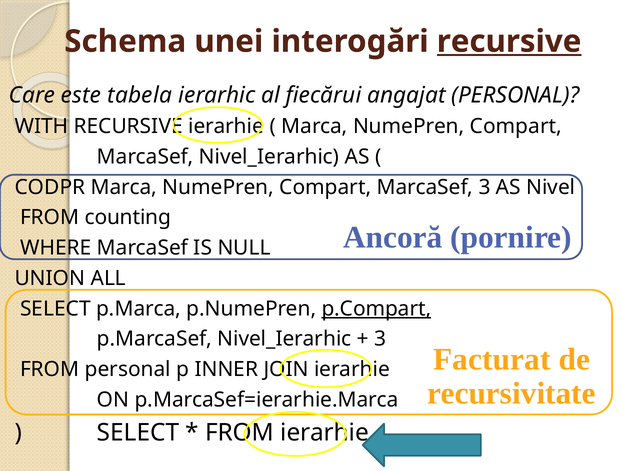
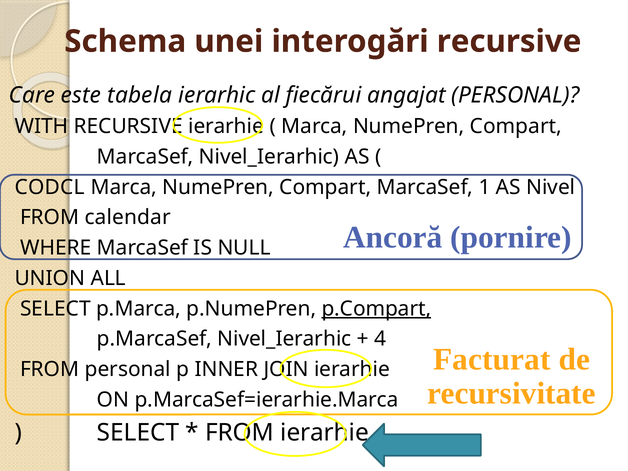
recursive at (509, 41) underline: present -> none
CODPR: CODPR -> CODCL
MarcaSef 3: 3 -> 1
counting: counting -> calendar
3 at (380, 339): 3 -> 4
